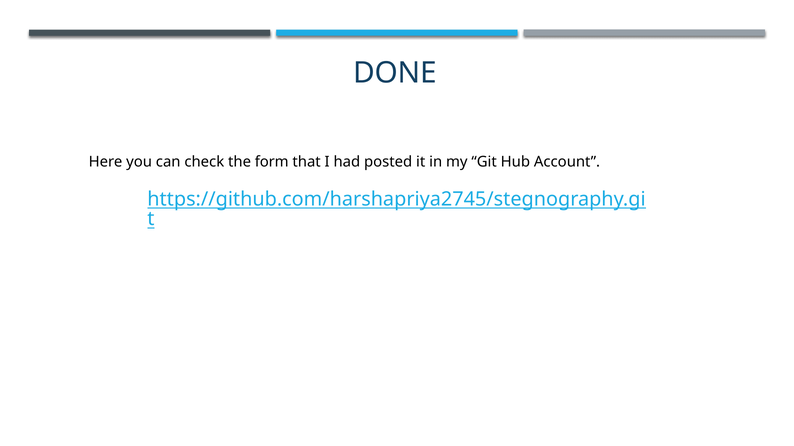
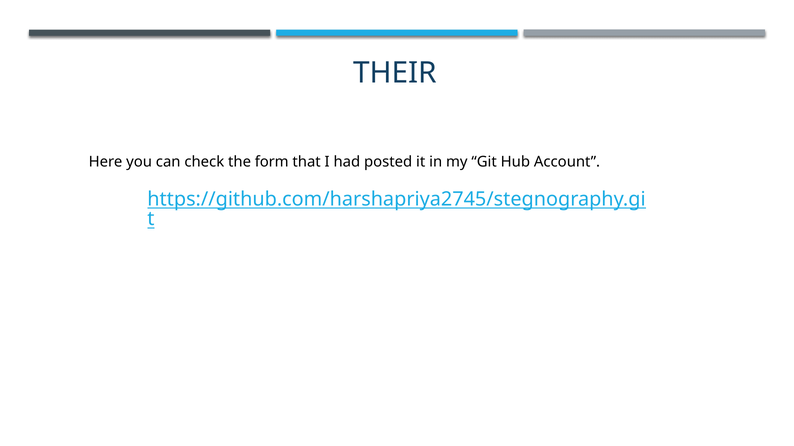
DONE: DONE -> THEIR
